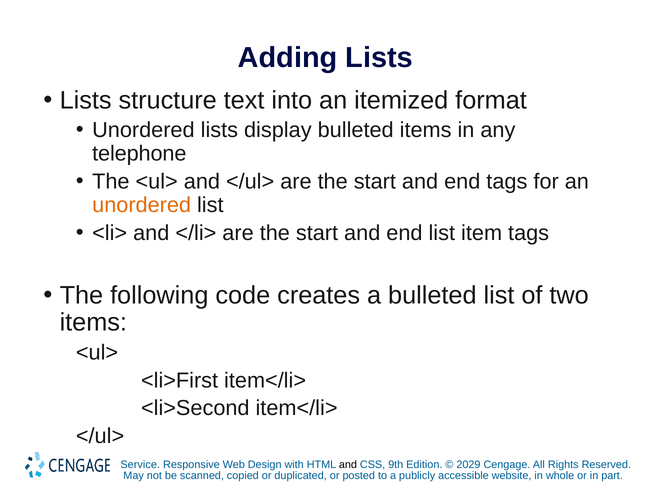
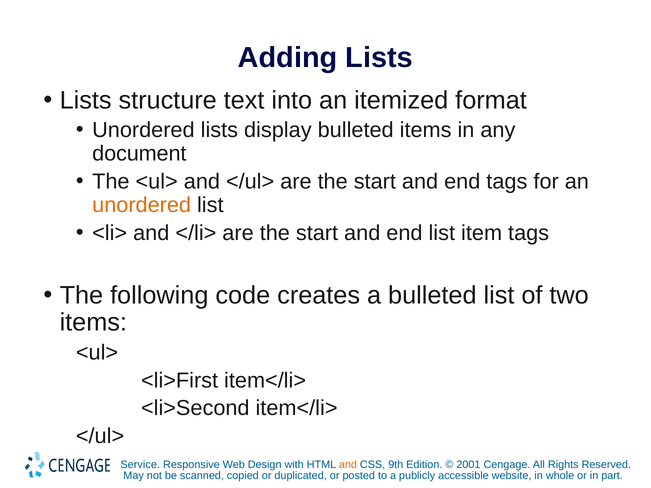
telephone: telephone -> document
and at (348, 465) colour: black -> orange
2029: 2029 -> 2001
